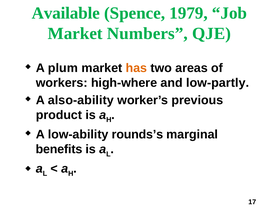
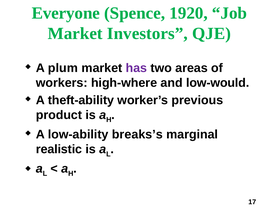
Available: Available -> Everyone
1979: 1979 -> 1920
Numbers: Numbers -> Investors
has colour: orange -> purple
low-partly: low-partly -> low-would
also-ability: also-ability -> theft-ability
rounds’s: rounds’s -> breaks’s
benefits: benefits -> realistic
